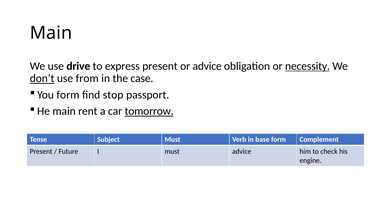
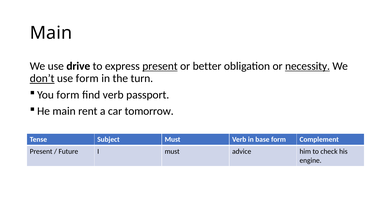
present at (160, 66) underline: none -> present
or advice: advice -> better
use from: from -> form
case: case -> turn
find stop: stop -> verb
tomorrow underline: present -> none
